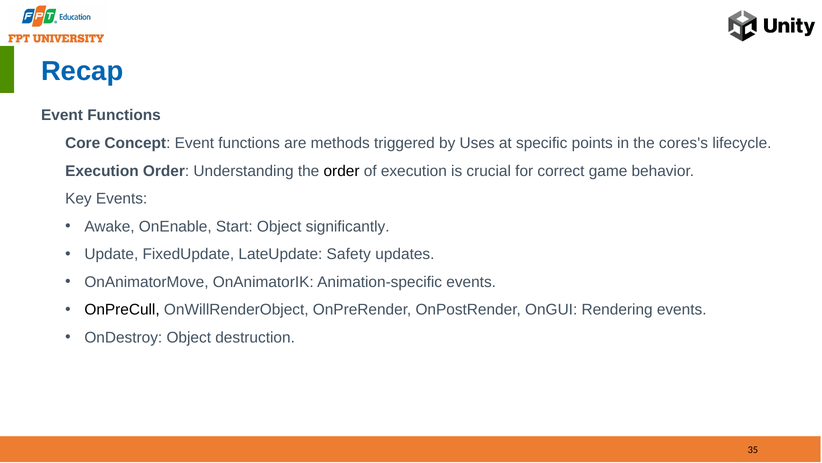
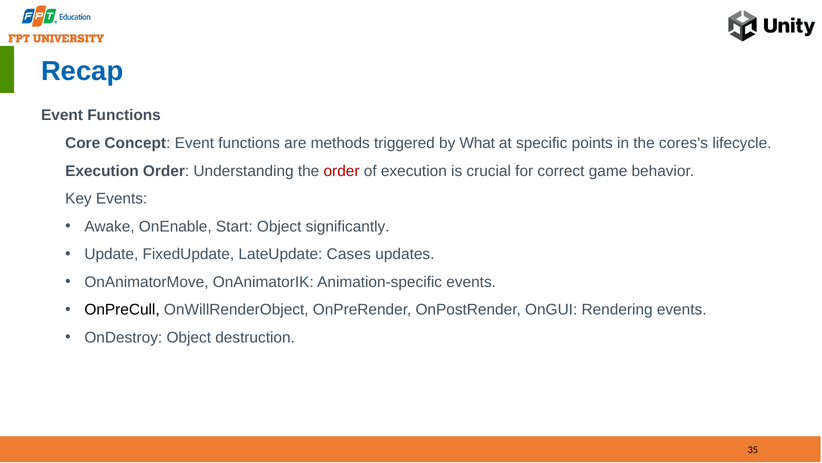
Uses: Uses -> What
order at (342, 171) colour: black -> red
Safety: Safety -> Cases
